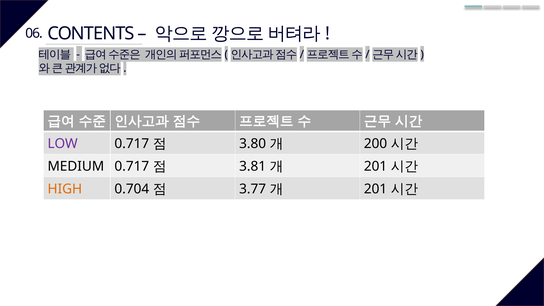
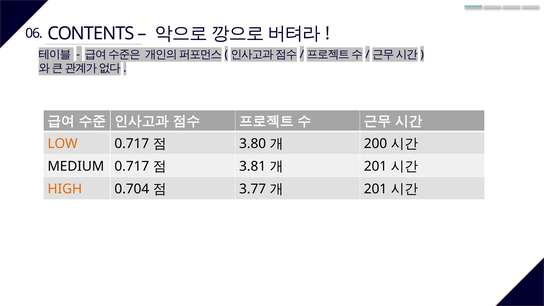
LOW colour: purple -> orange
